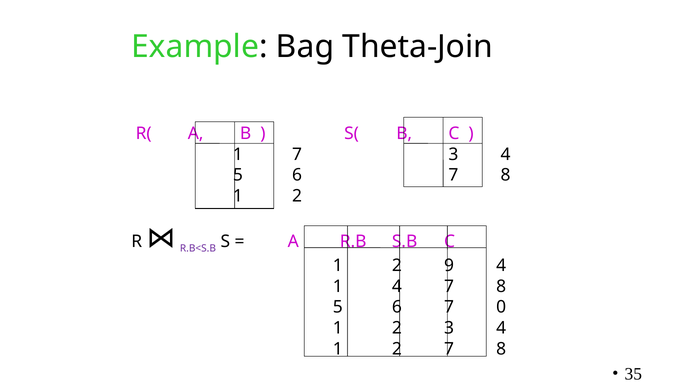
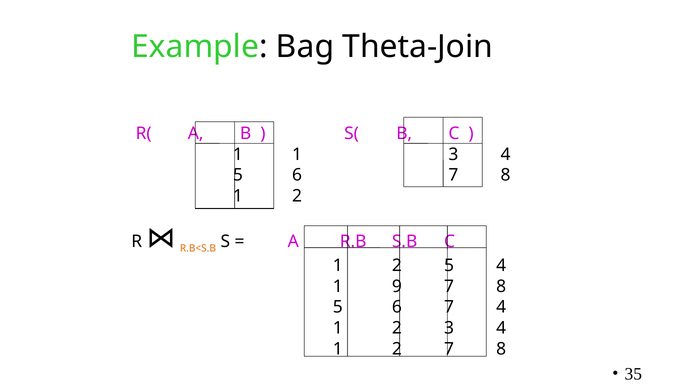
1 7: 7 -> 1
R.B<S.B colour: purple -> orange
2 9: 9 -> 5
1 4: 4 -> 9
7 0: 0 -> 4
